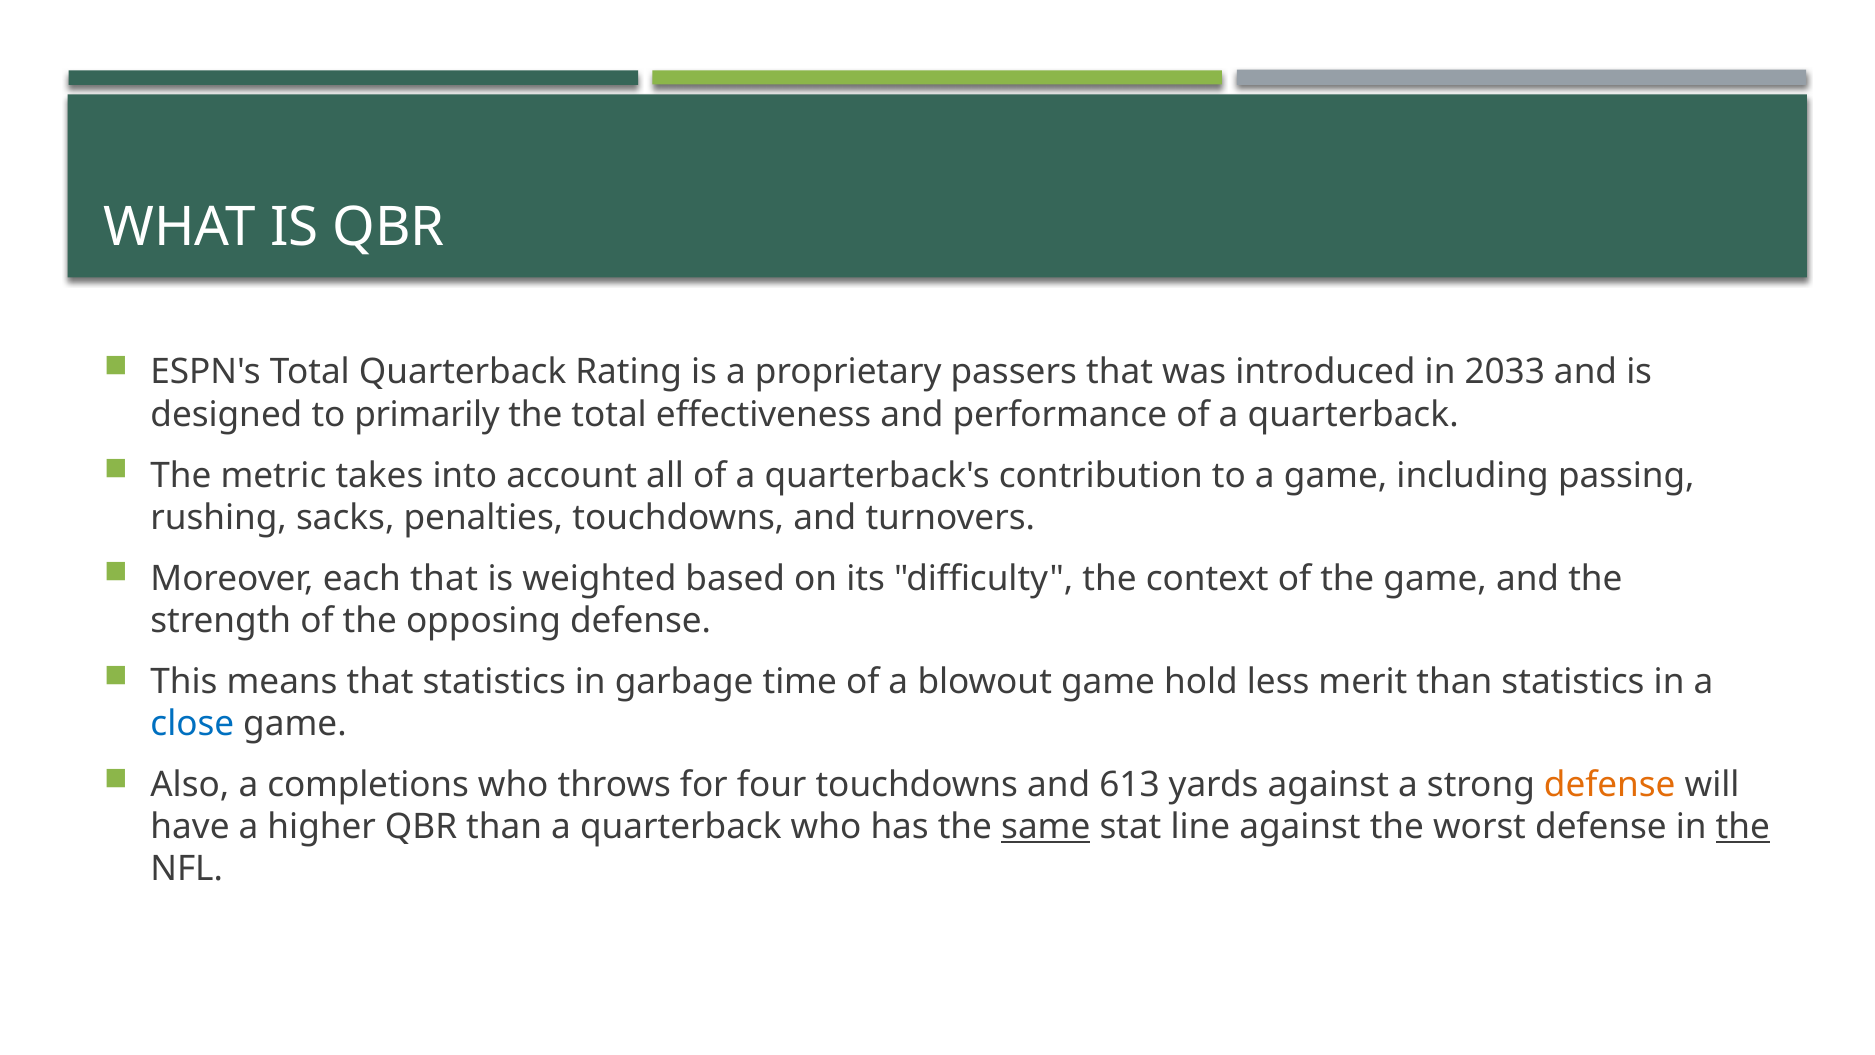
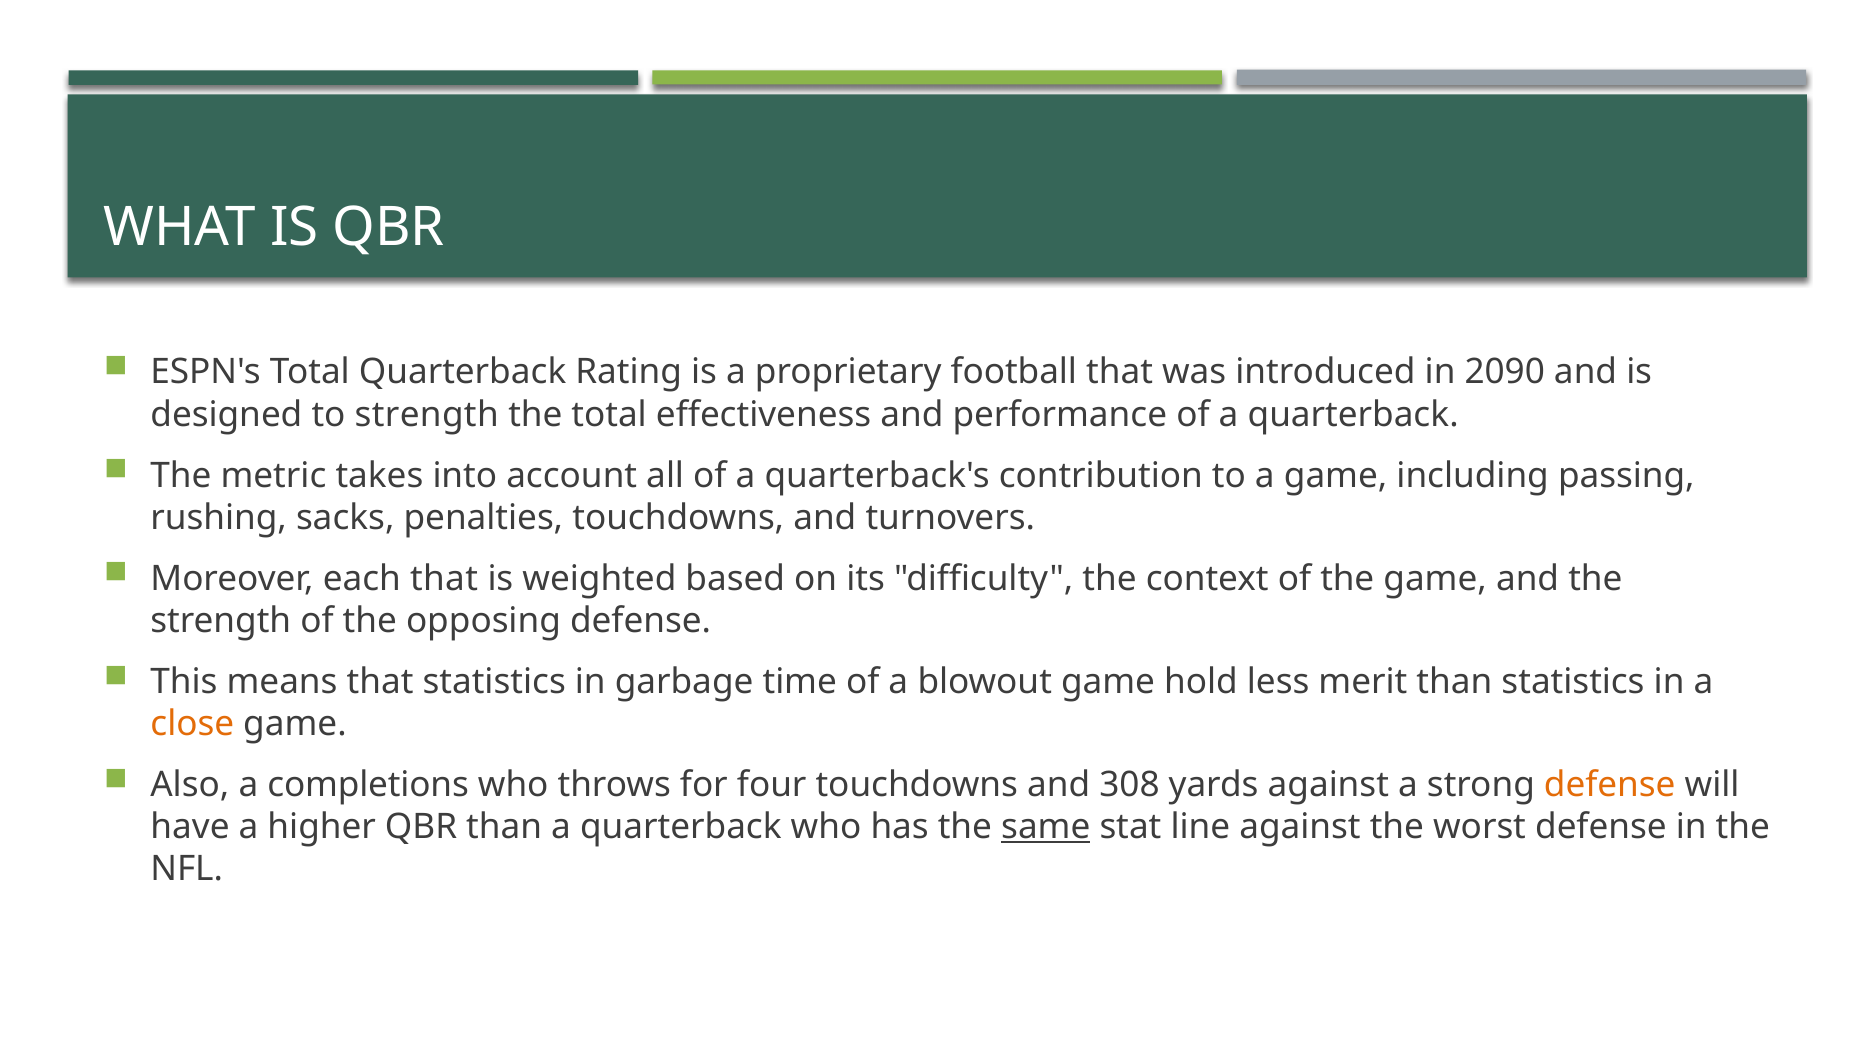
passers: passers -> football
2033: 2033 -> 2090
to primarily: primarily -> strength
close colour: blue -> orange
613: 613 -> 308
the at (1743, 827) underline: present -> none
